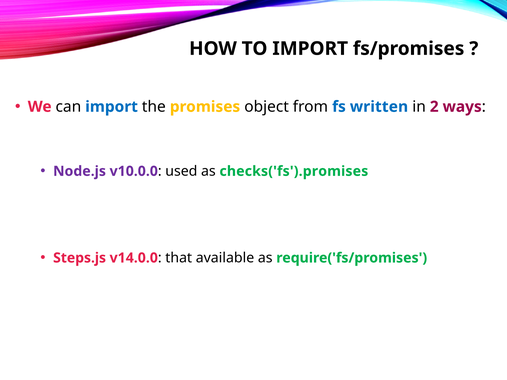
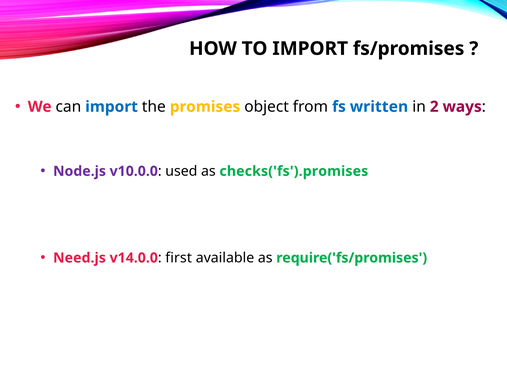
Steps.js: Steps.js -> Need.js
that: that -> first
